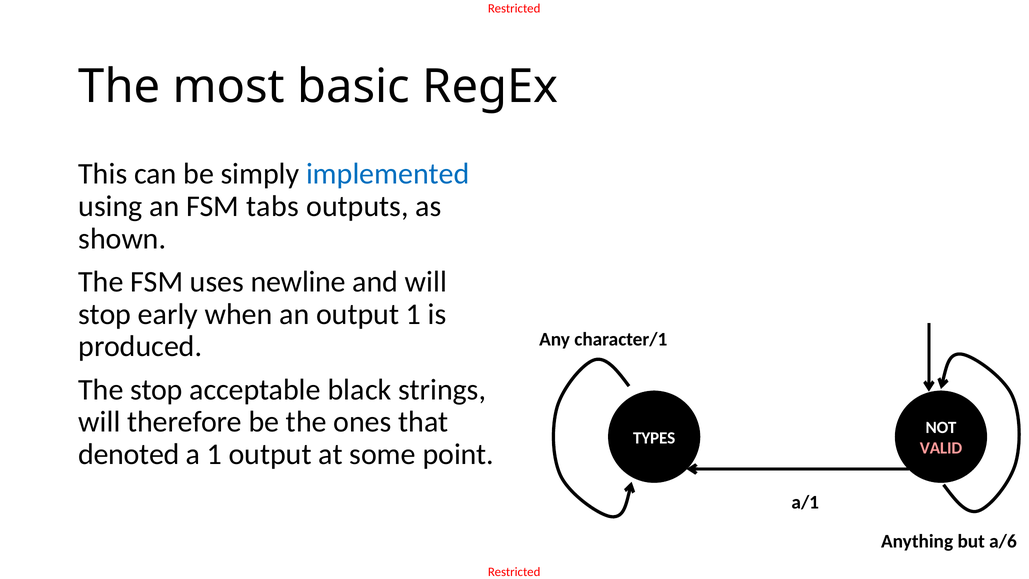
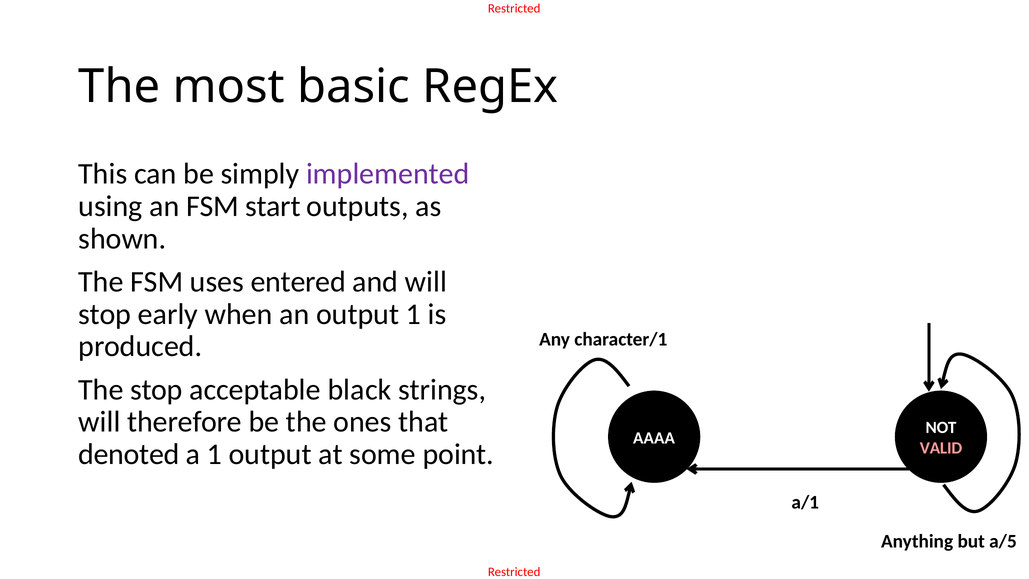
implemented colour: blue -> purple
tabs: tabs -> start
newline: newline -> entered
TYPES: TYPES -> AAAA
a/6: a/6 -> a/5
